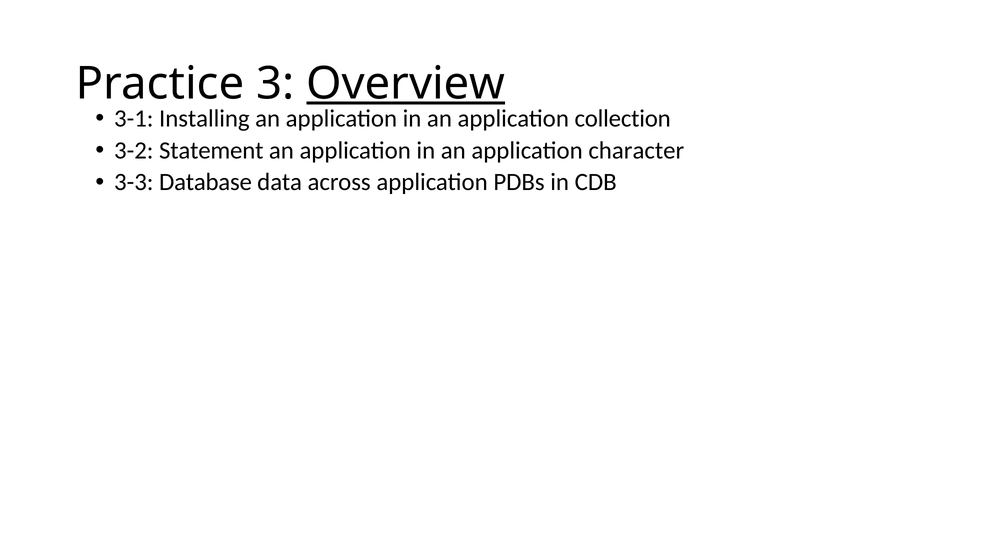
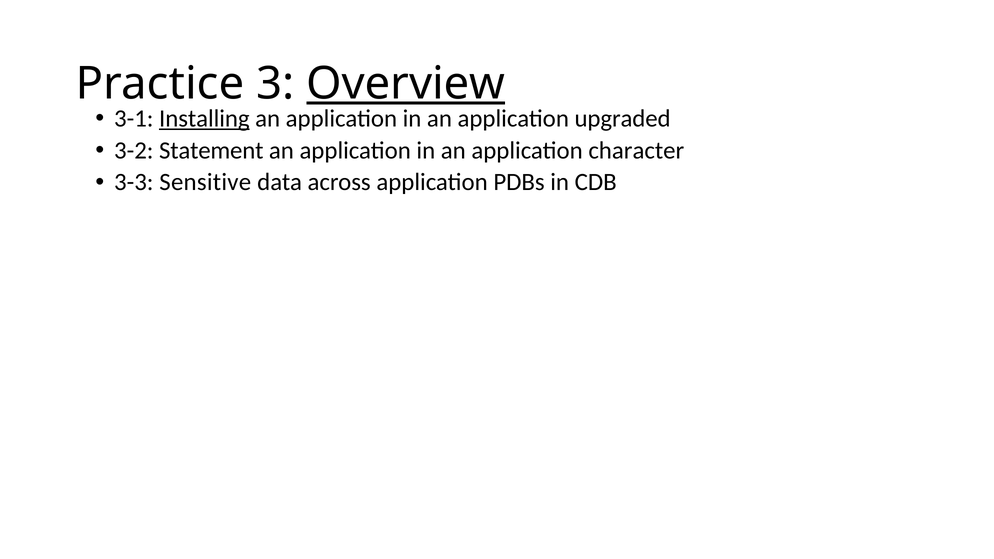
Installing underline: none -> present
collection: collection -> upgraded
Database: Database -> Sensitive
